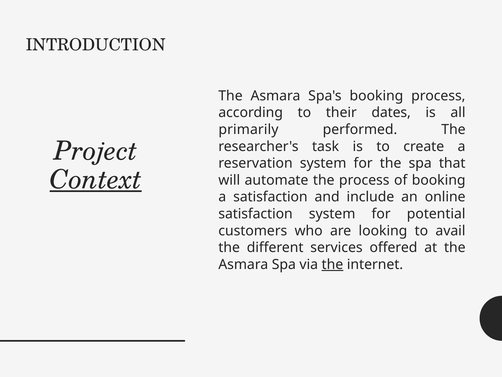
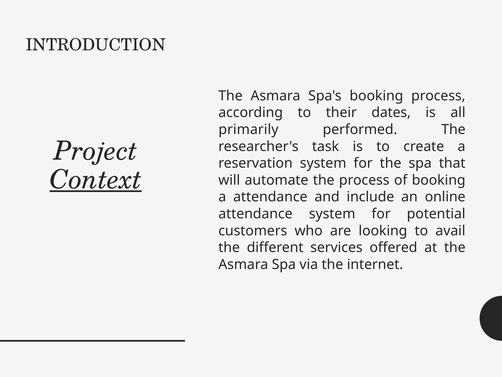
a satisfaction: satisfaction -> attendance
satisfaction at (256, 214): satisfaction -> attendance
the at (332, 264) underline: present -> none
